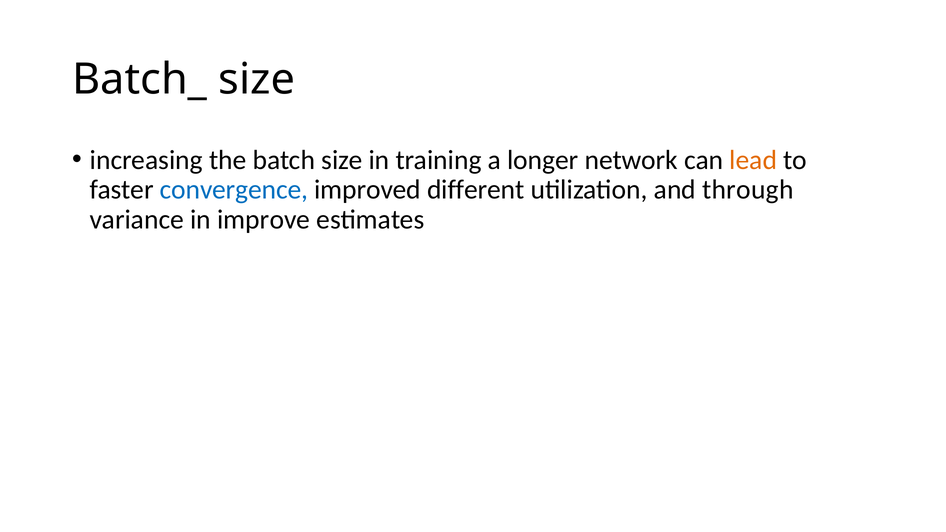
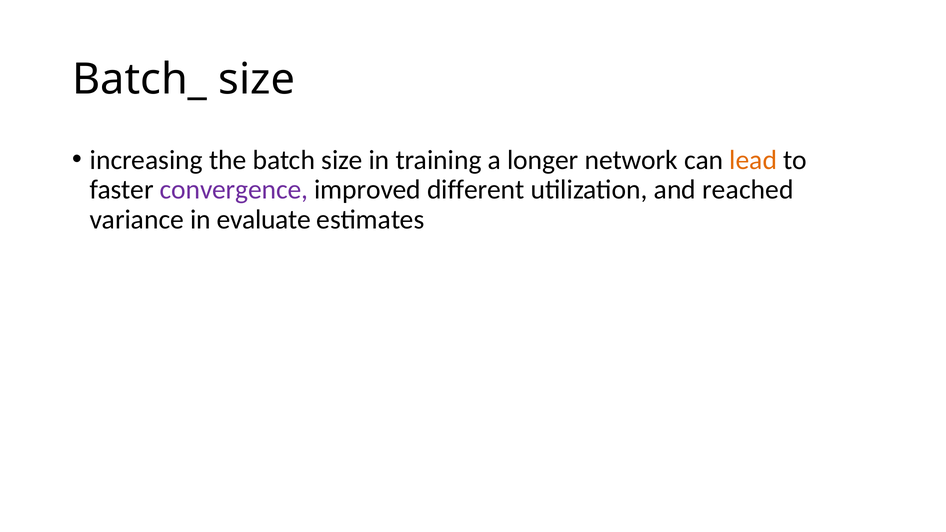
convergence colour: blue -> purple
through: through -> reached
improve: improve -> evaluate
